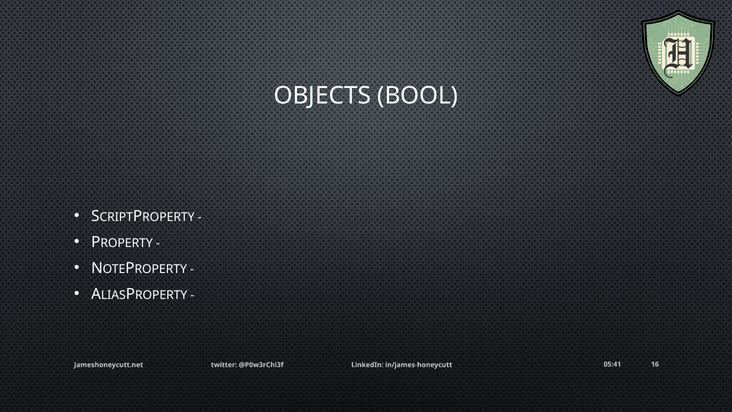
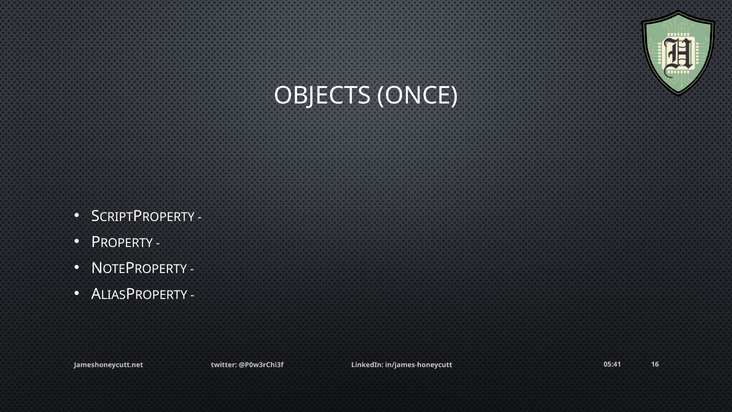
BOOL: BOOL -> ONCE
